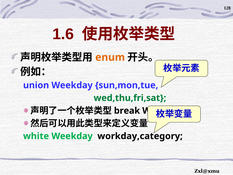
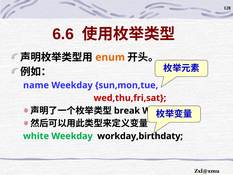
1.6: 1.6 -> 6.6
union: union -> name
wed,thu,fri,sat colour: green -> red
workday,category: workday,category -> workday,birthdaty
